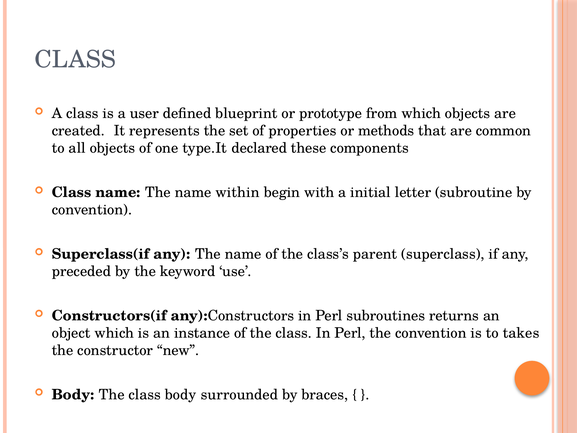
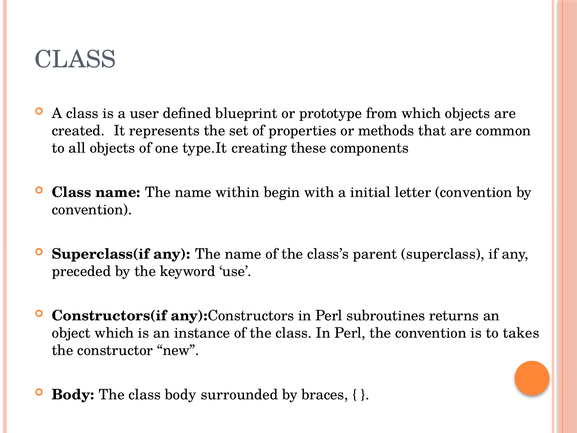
declared: declared -> creating
letter subroutine: subroutine -> convention
